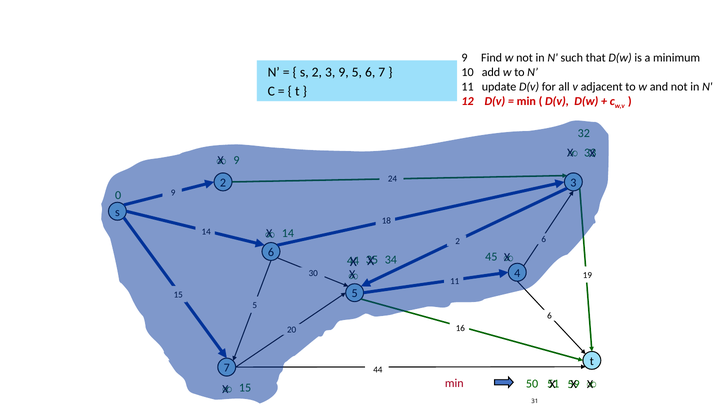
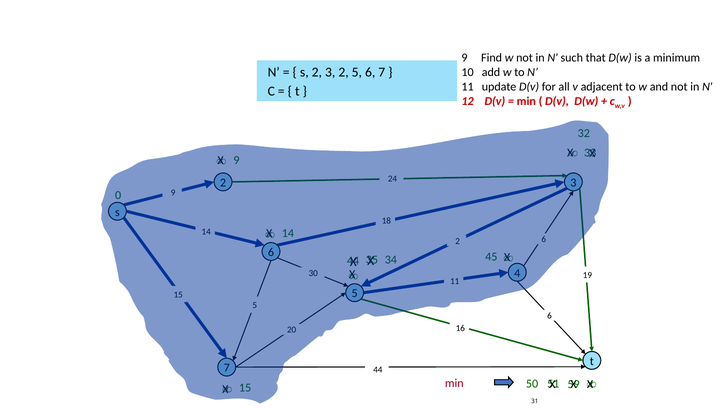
3 9: 9 -> 2
